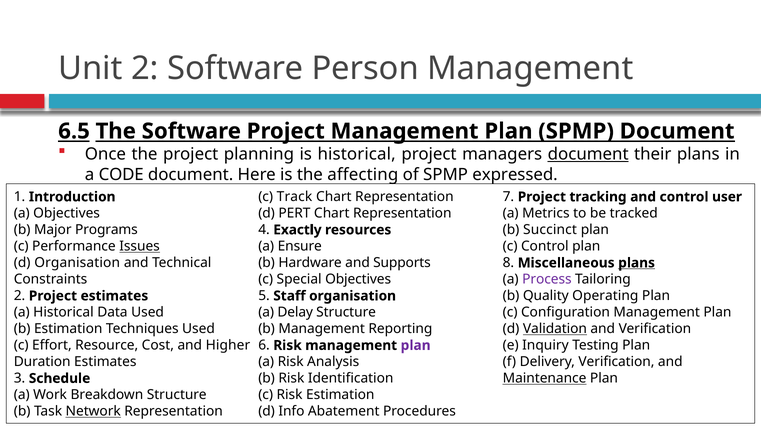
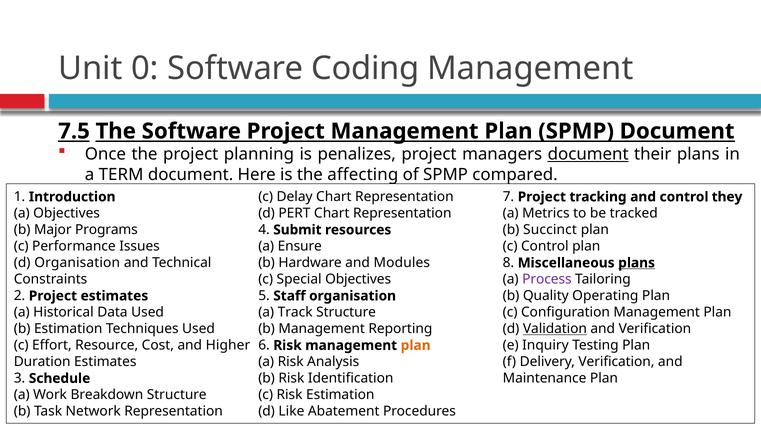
Unit 2: 2 -> 0
Person: Person -> Coding
6.5: 6.5 -> 7.5
is historical: historical -> penalizes
CODE: CODE -> TERM
expressed: expressed -> compared
Track: Track -> Delay
user: user -> they
Exactly: Exactly -> Submit
Issues underline: present -> none
Supports: Supports -> Modules
Delay: Delay -> Track
plan at (416, 345) colour: purple -> orange
Maintenance underline: present -> none
Network underline: present -> none
Info: Info -> Like
